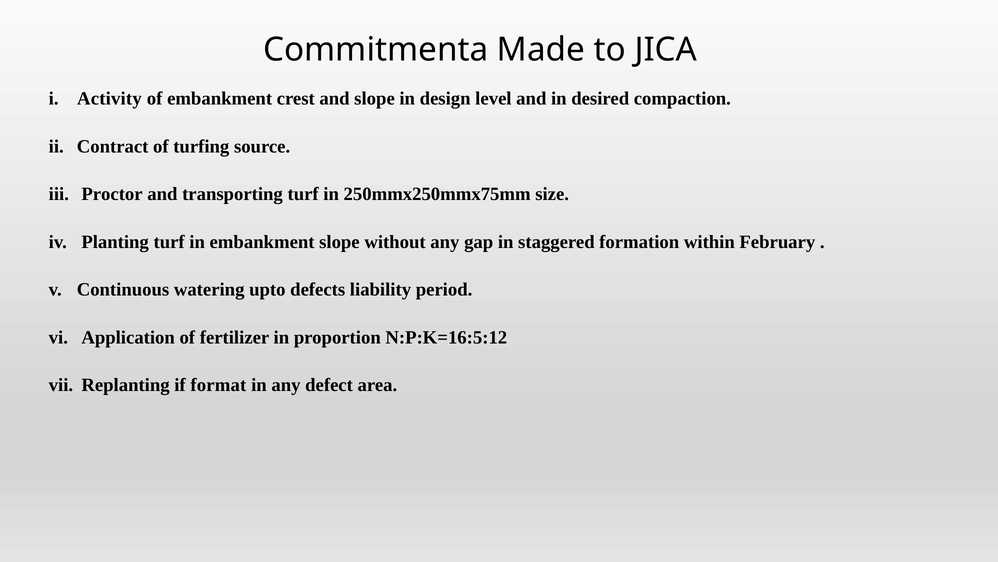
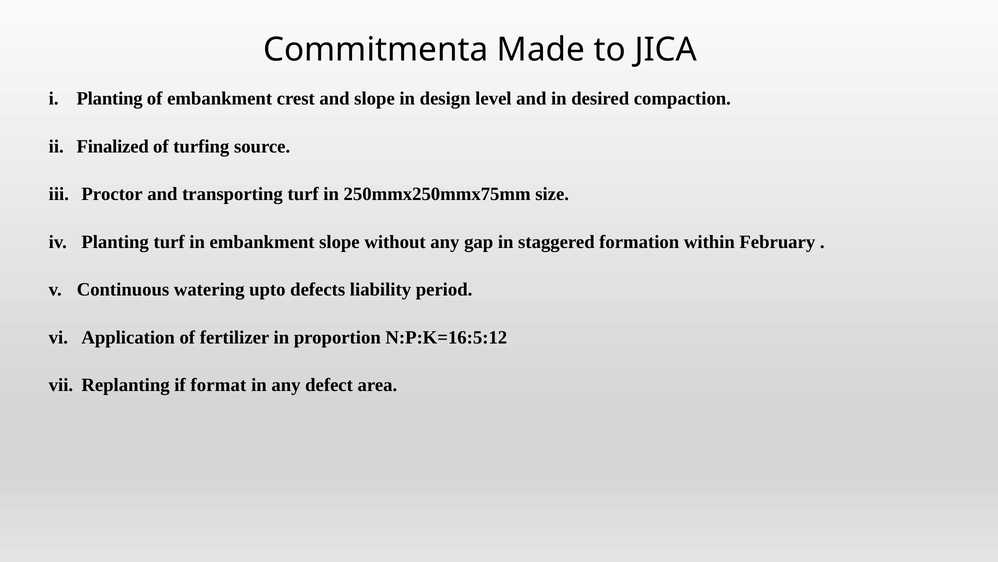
Activity at (109, 99): Activity -> Planting
Contract: Contract -> Finalized
